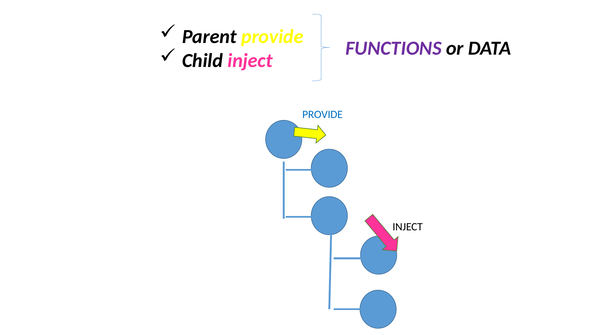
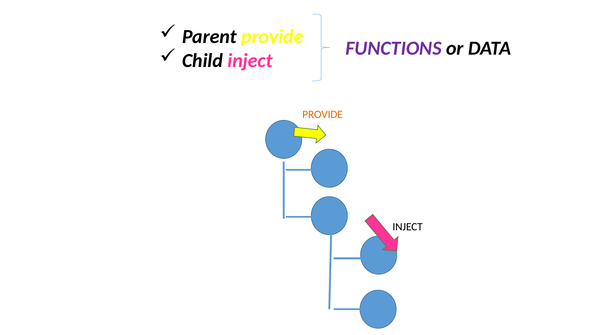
PROVIDE at (323, 114) colour: blue -> orange
